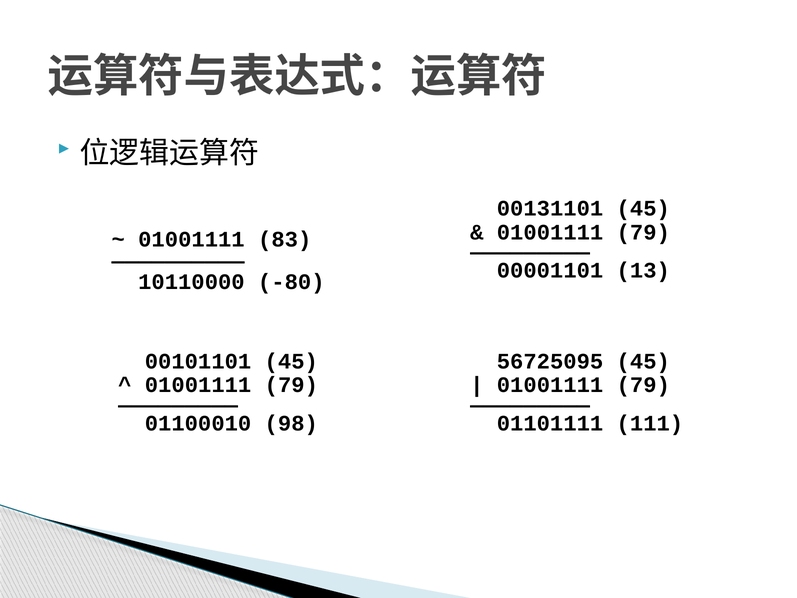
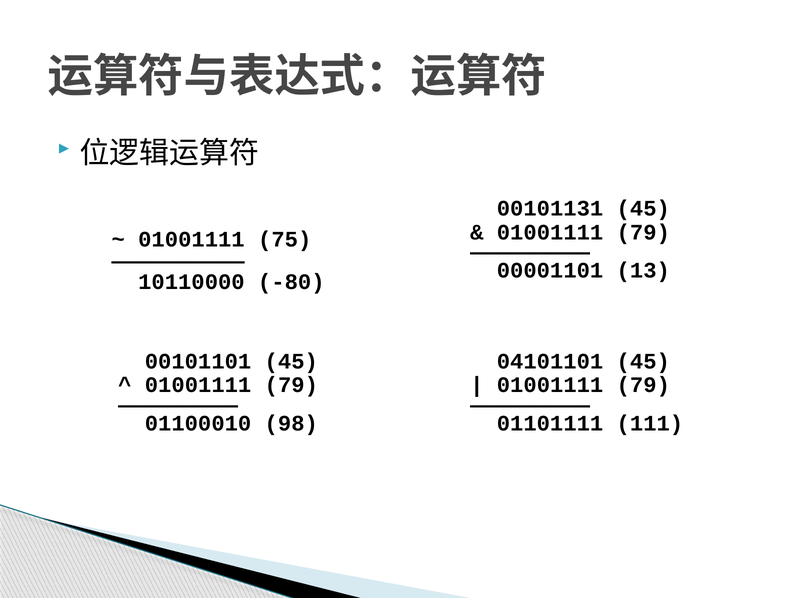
00131101: 00131101 -> 00101131
83: 83 -> 75
56725095: 56725095 -> 04101101
